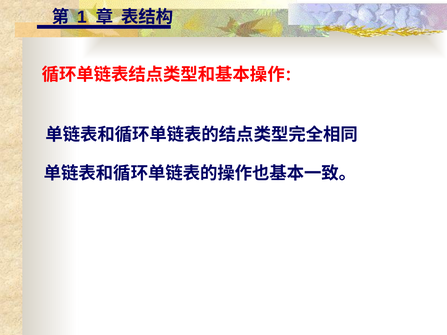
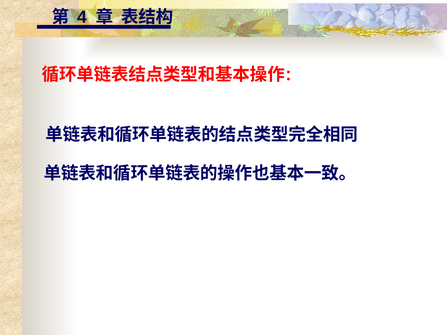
1: 1 -> 4
